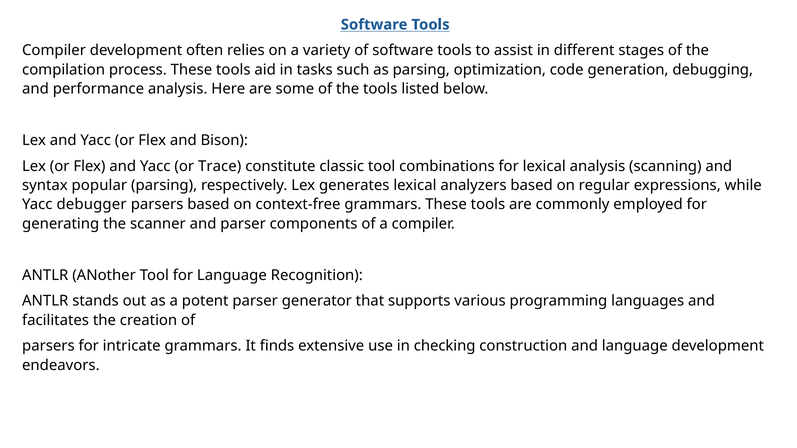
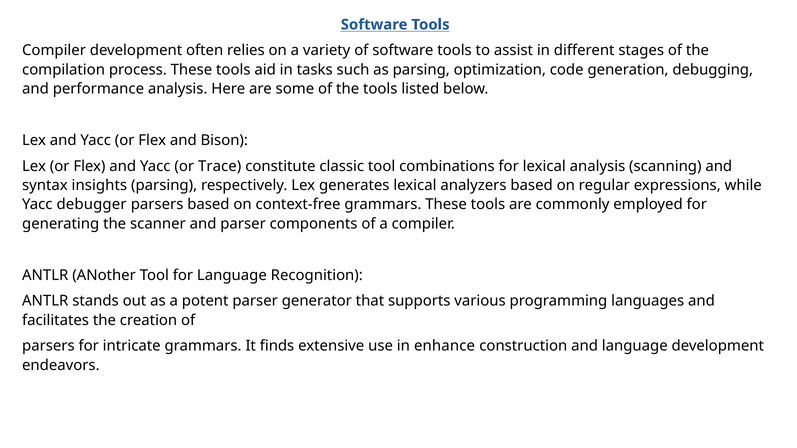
popular: popular -> insights
checking: checking -> enhance
